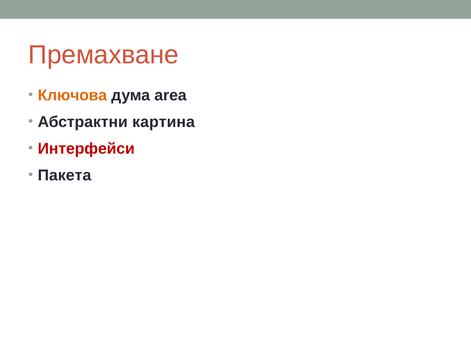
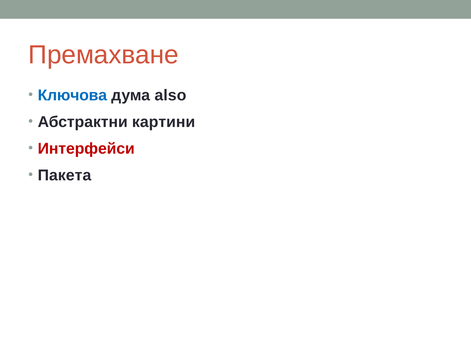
Ключова colour: orange -> blue
area: area -> also
картина: картина -> картини
